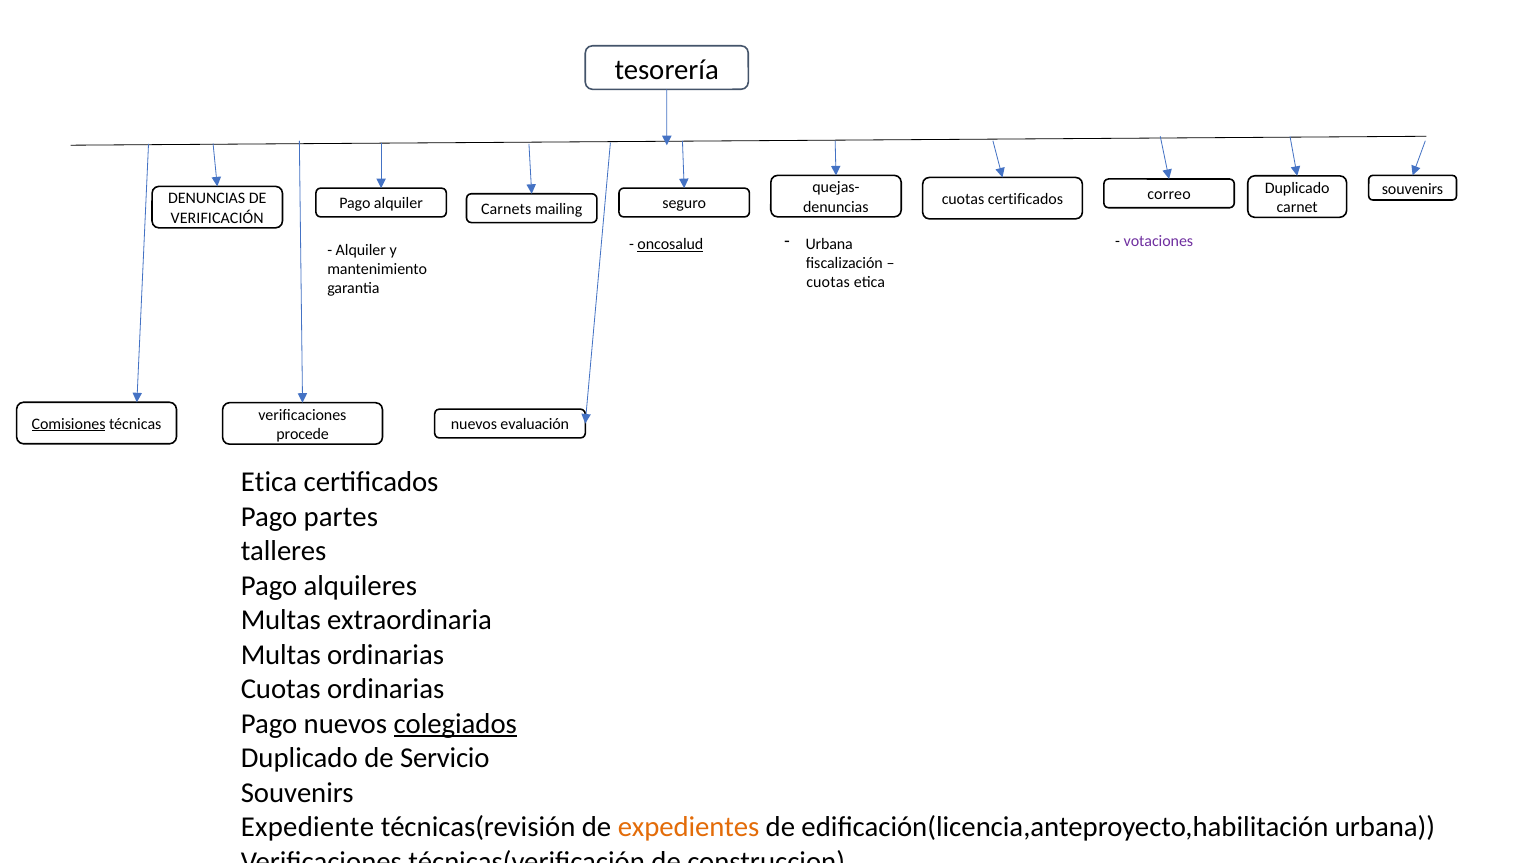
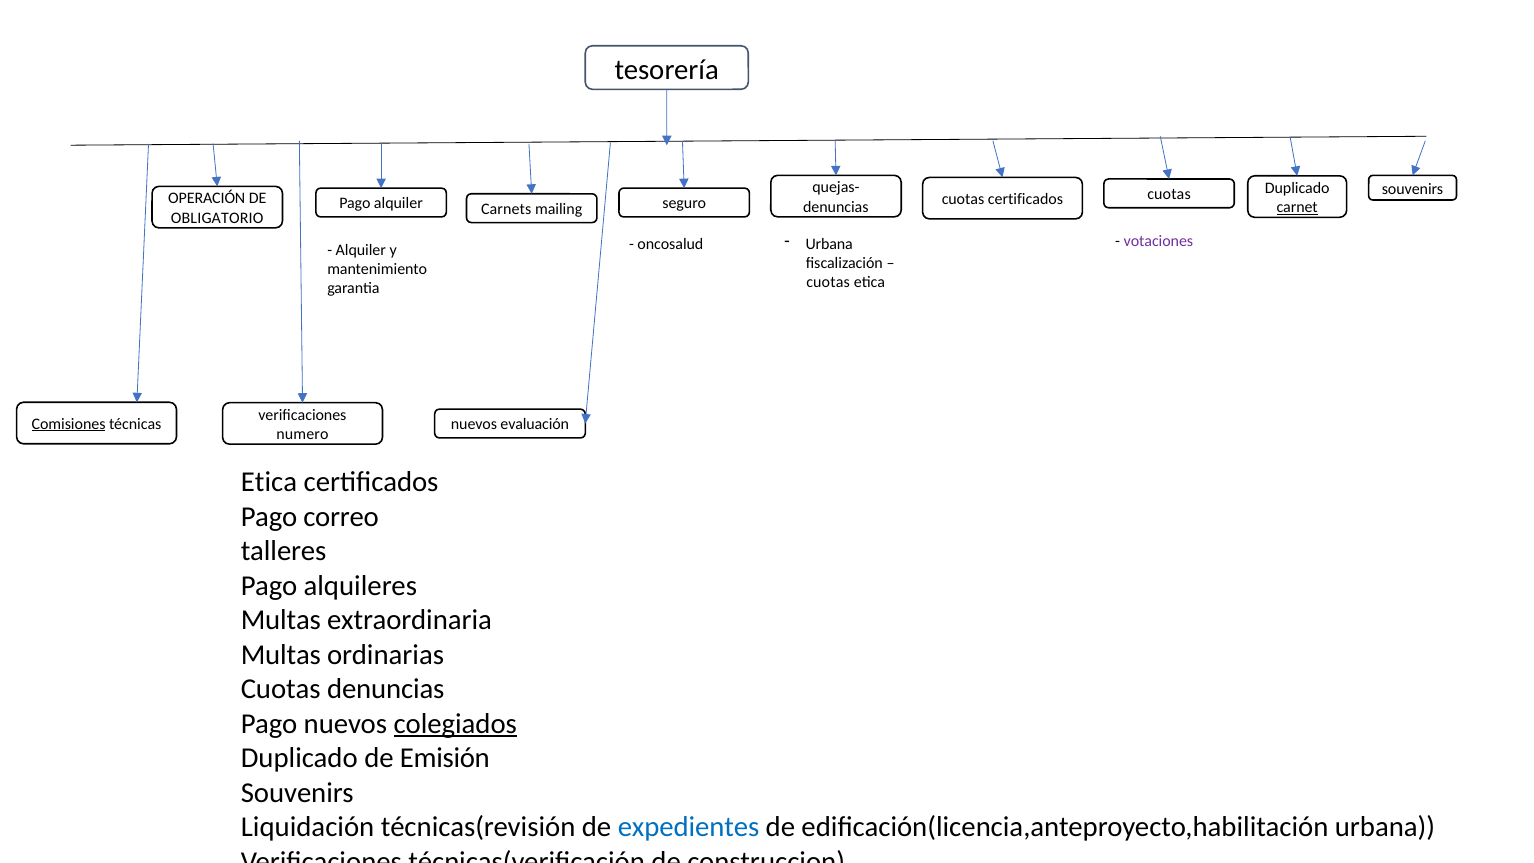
correo at (1169, 194): correo -> cuotas
DENUNCIAS at (207, 199): DENUNCIAS -> OPERACIÓN
carnet underline: none -> present
VERIFICACIÓN: VERIFICACIÓN -> OBLIGATORIO
oncosalud underline: present -> none
procede: procede -> numero
partes: partes -> correo
Cuotas ordinarias: ordinarias -> denuncias
Servicio: Servicio -> Emisión
Expediente: Expediente -> Liquidación
expedientes colour: orange -> blue
